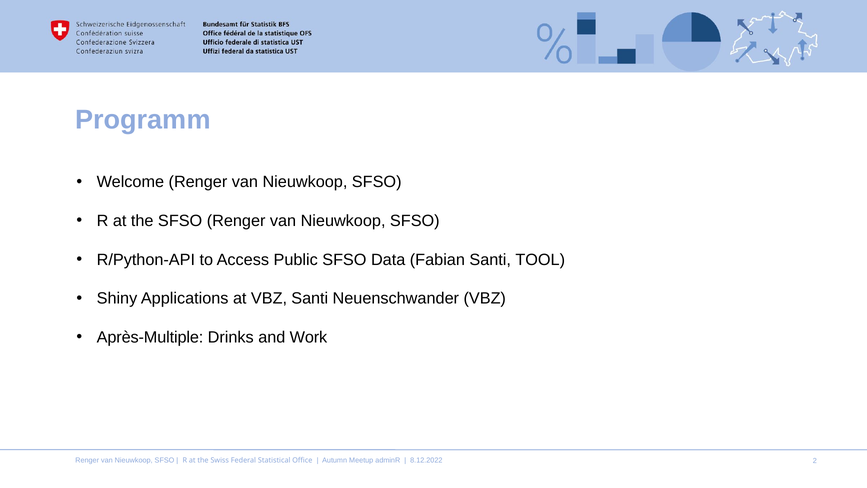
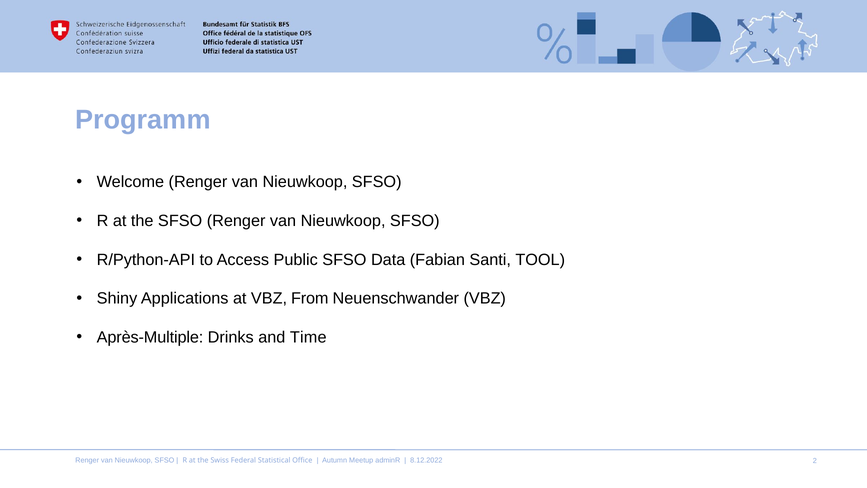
VBZ Santi: Santi -> From
Work: Work -> Time
